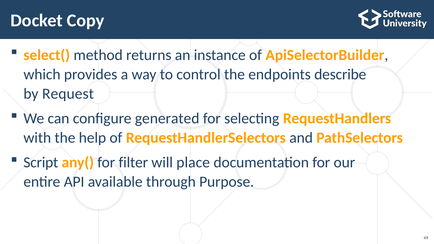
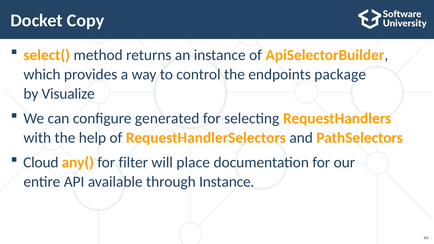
describe: describe -> package
Request: Request -> Visualize
Script: Script -> Cloud
through Purpose: Purpose -> Instance
